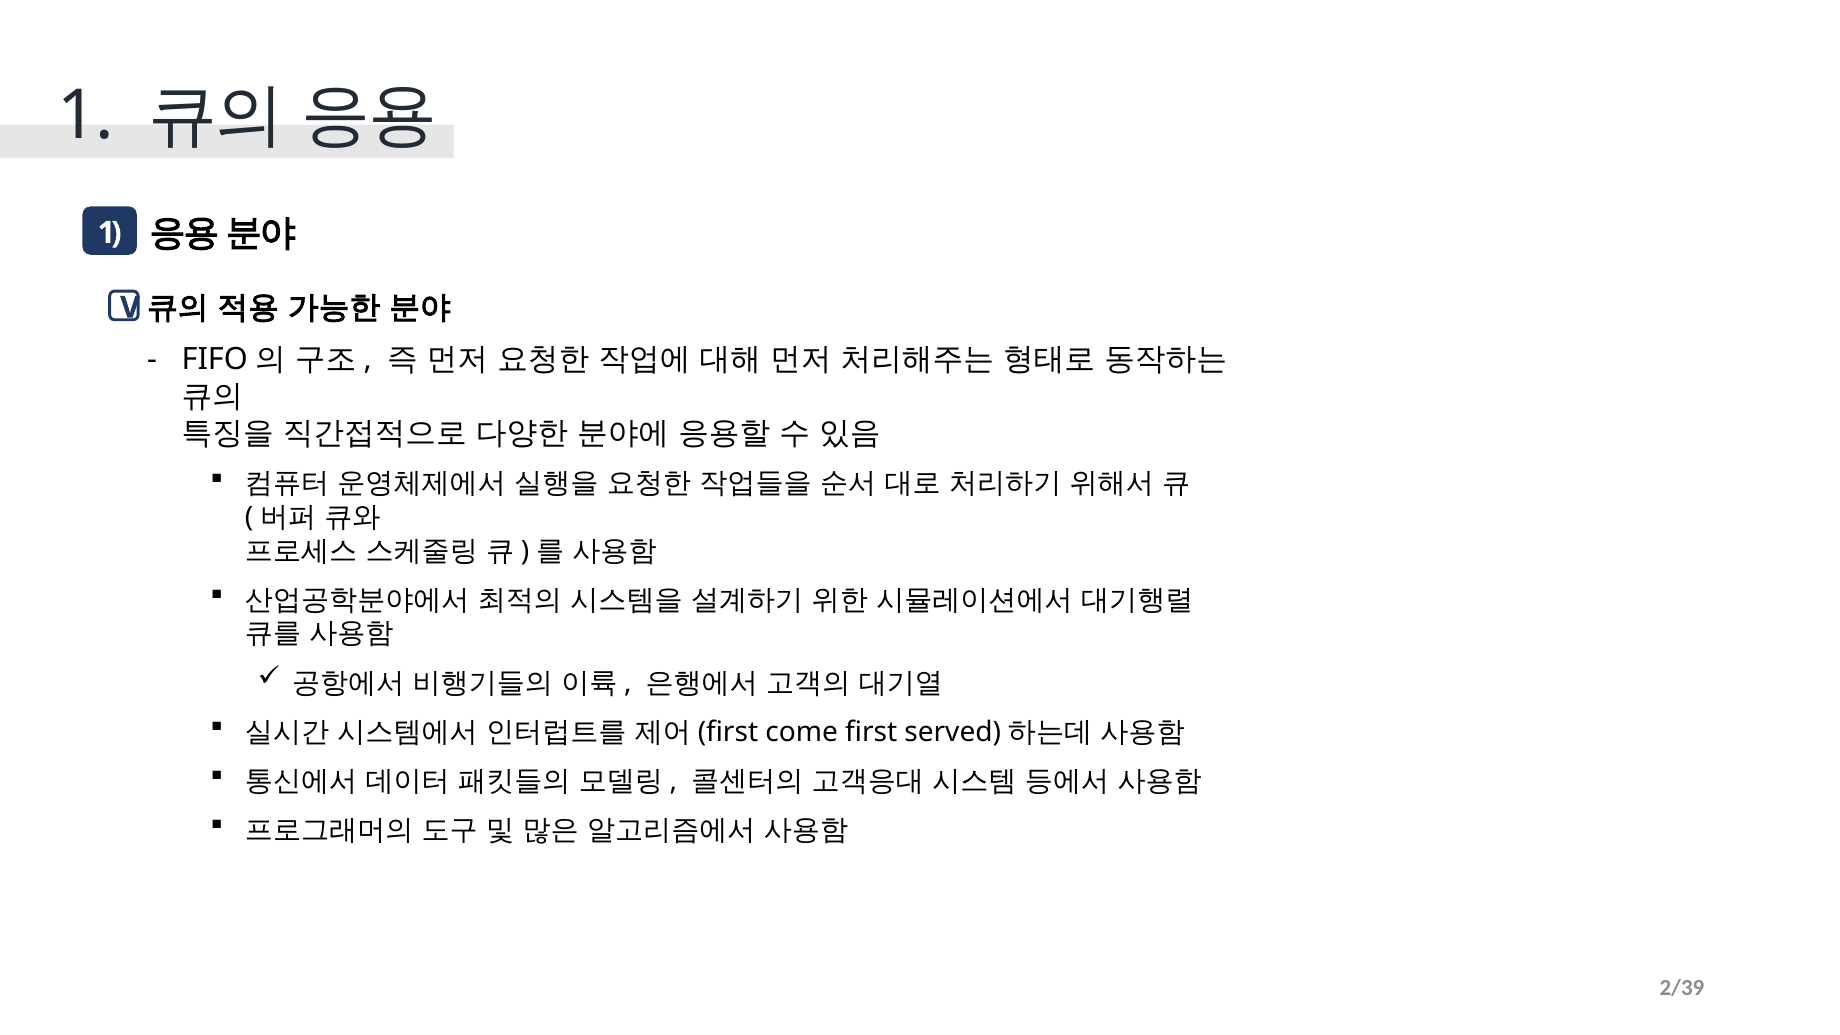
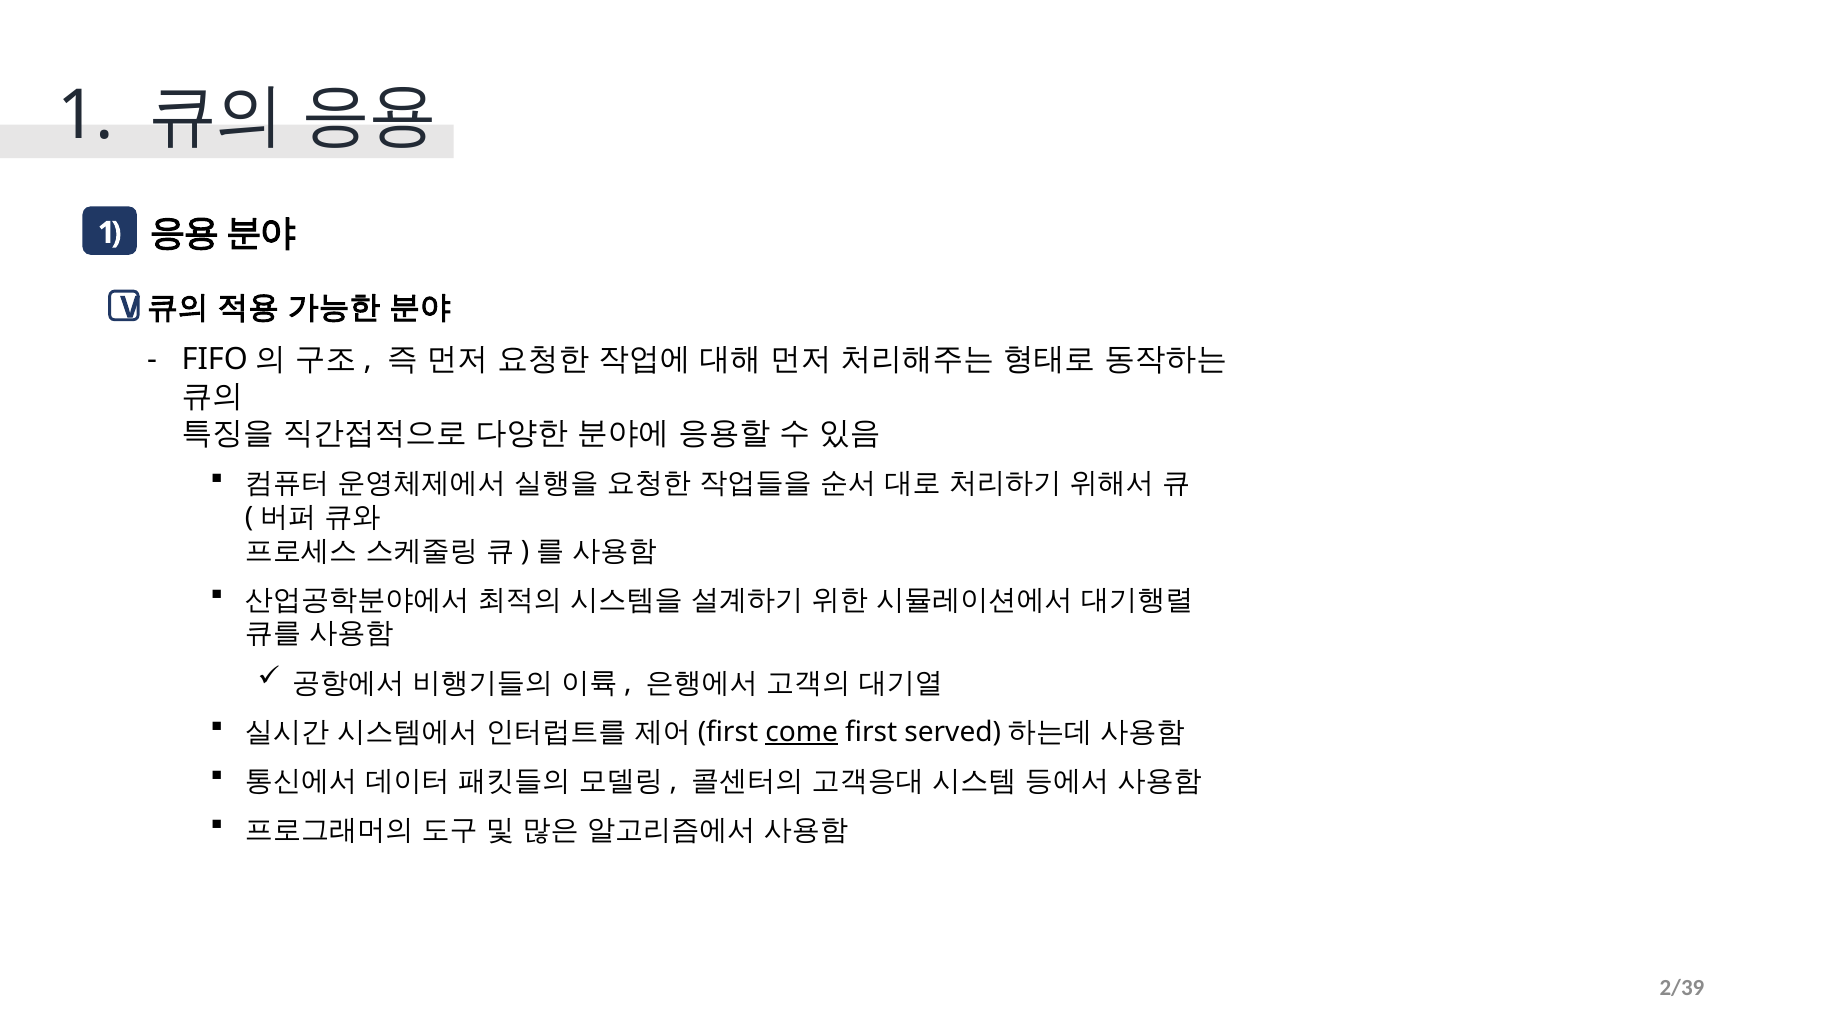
come underline: none -> present
